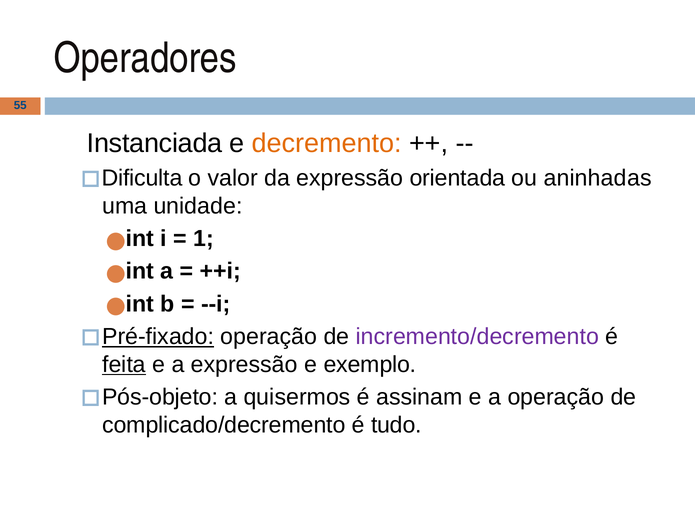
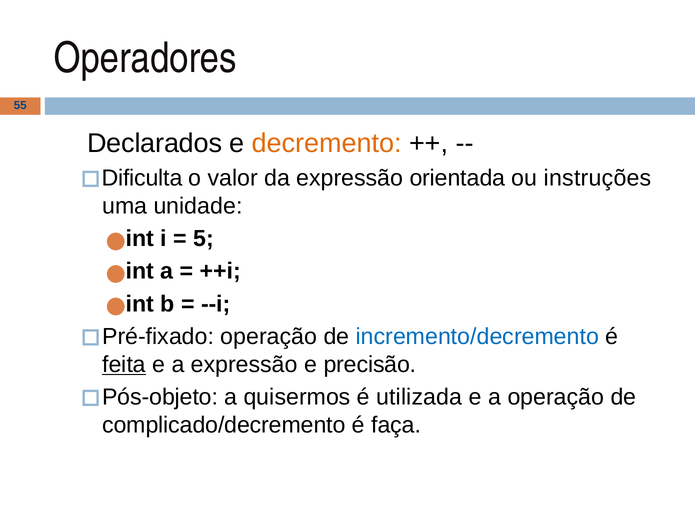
Instanciada: Instanciada -> Declarados
aninhadas: aninhadas -> instruções
1: 1 -> 5
Pré-fixado underline: present -> none
incremento/decremento colour: purple -> blue
exemplo: exemplo -> precisão
assinam: assinam -> utilizada
tudo: tudo -> faça
